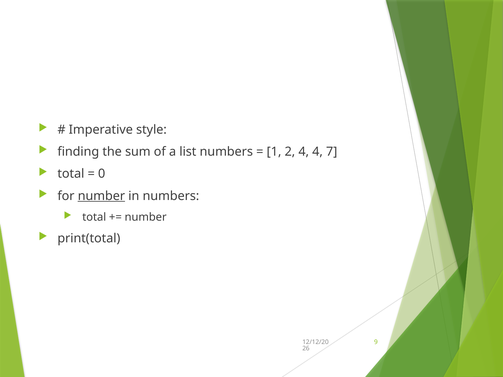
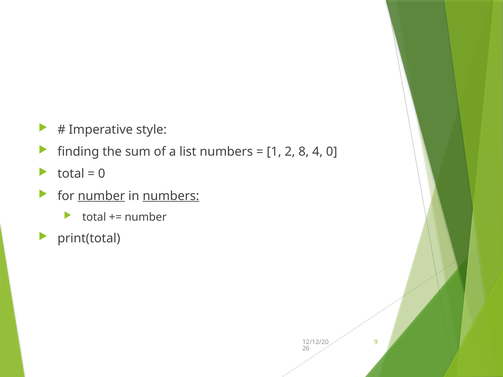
2 4: 4 -> 8
4 7: 7 -> 0
numbers at (171, 196) underline: none -> present
